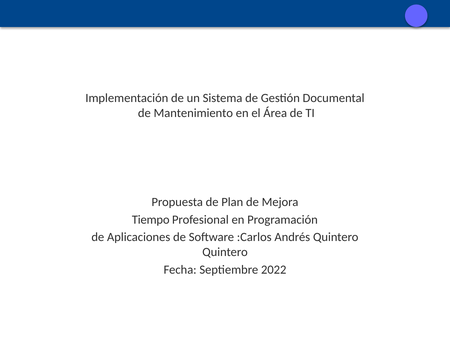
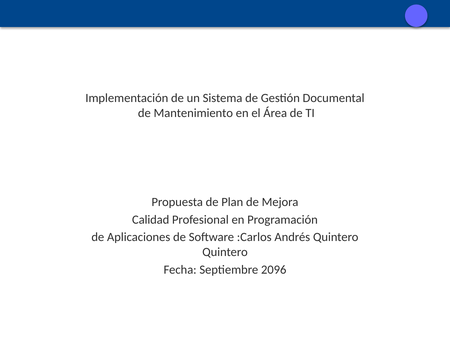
Tiempo: Tiempo -> Calidad
2022: 2022 -> 2096
